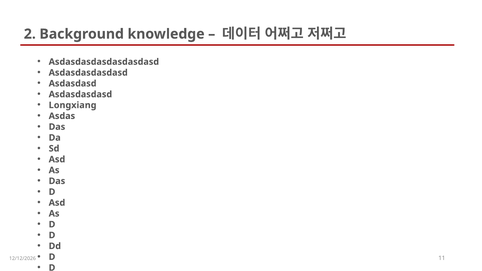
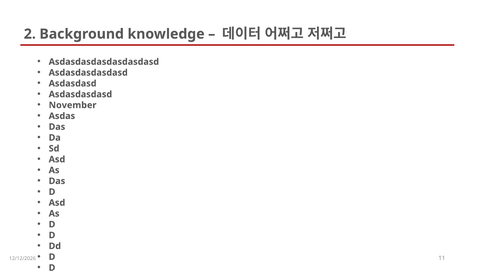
Longxiang: Longxiang -> November
